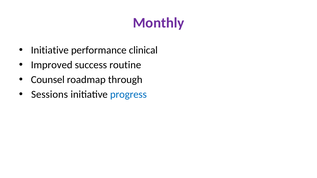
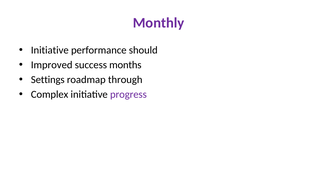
clinical: clinical -> should
routine: routine -> months
Counsel: Counsel -> Settings
Sessions: Sessions -> Complex
progress colour: blue -> purple
